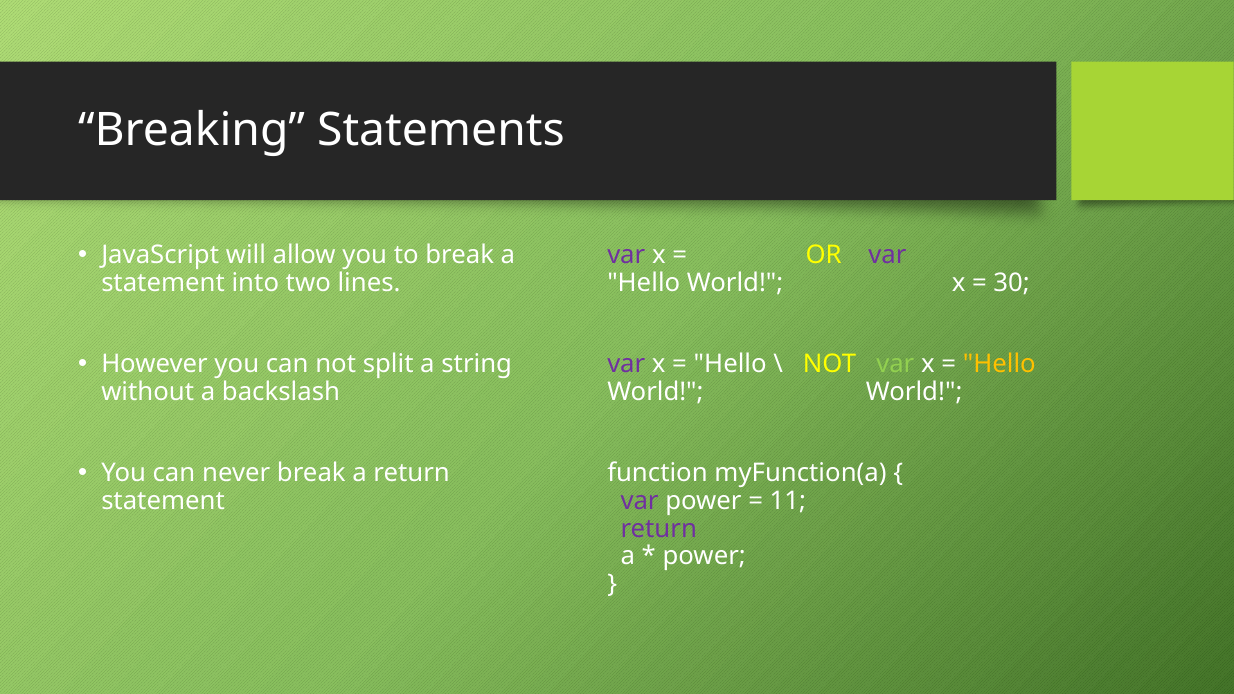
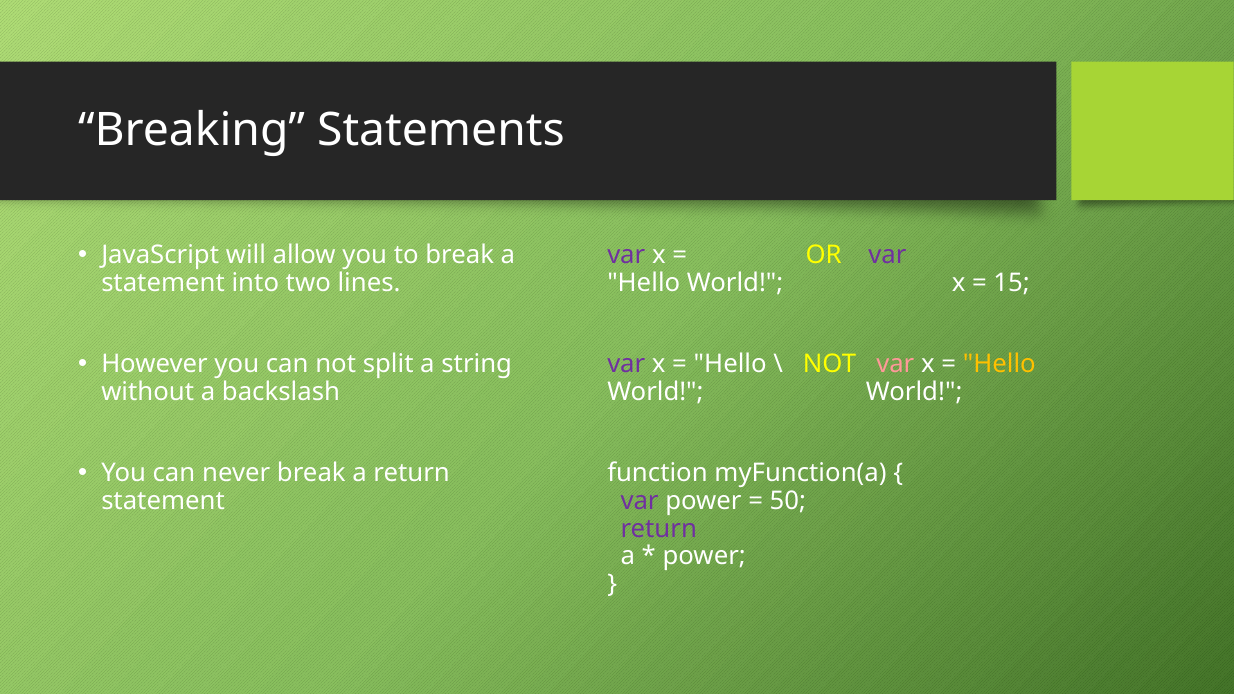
30: 30 -> 15
var at (895, 364) colour: light green -> pink
11: 11 -> 50
